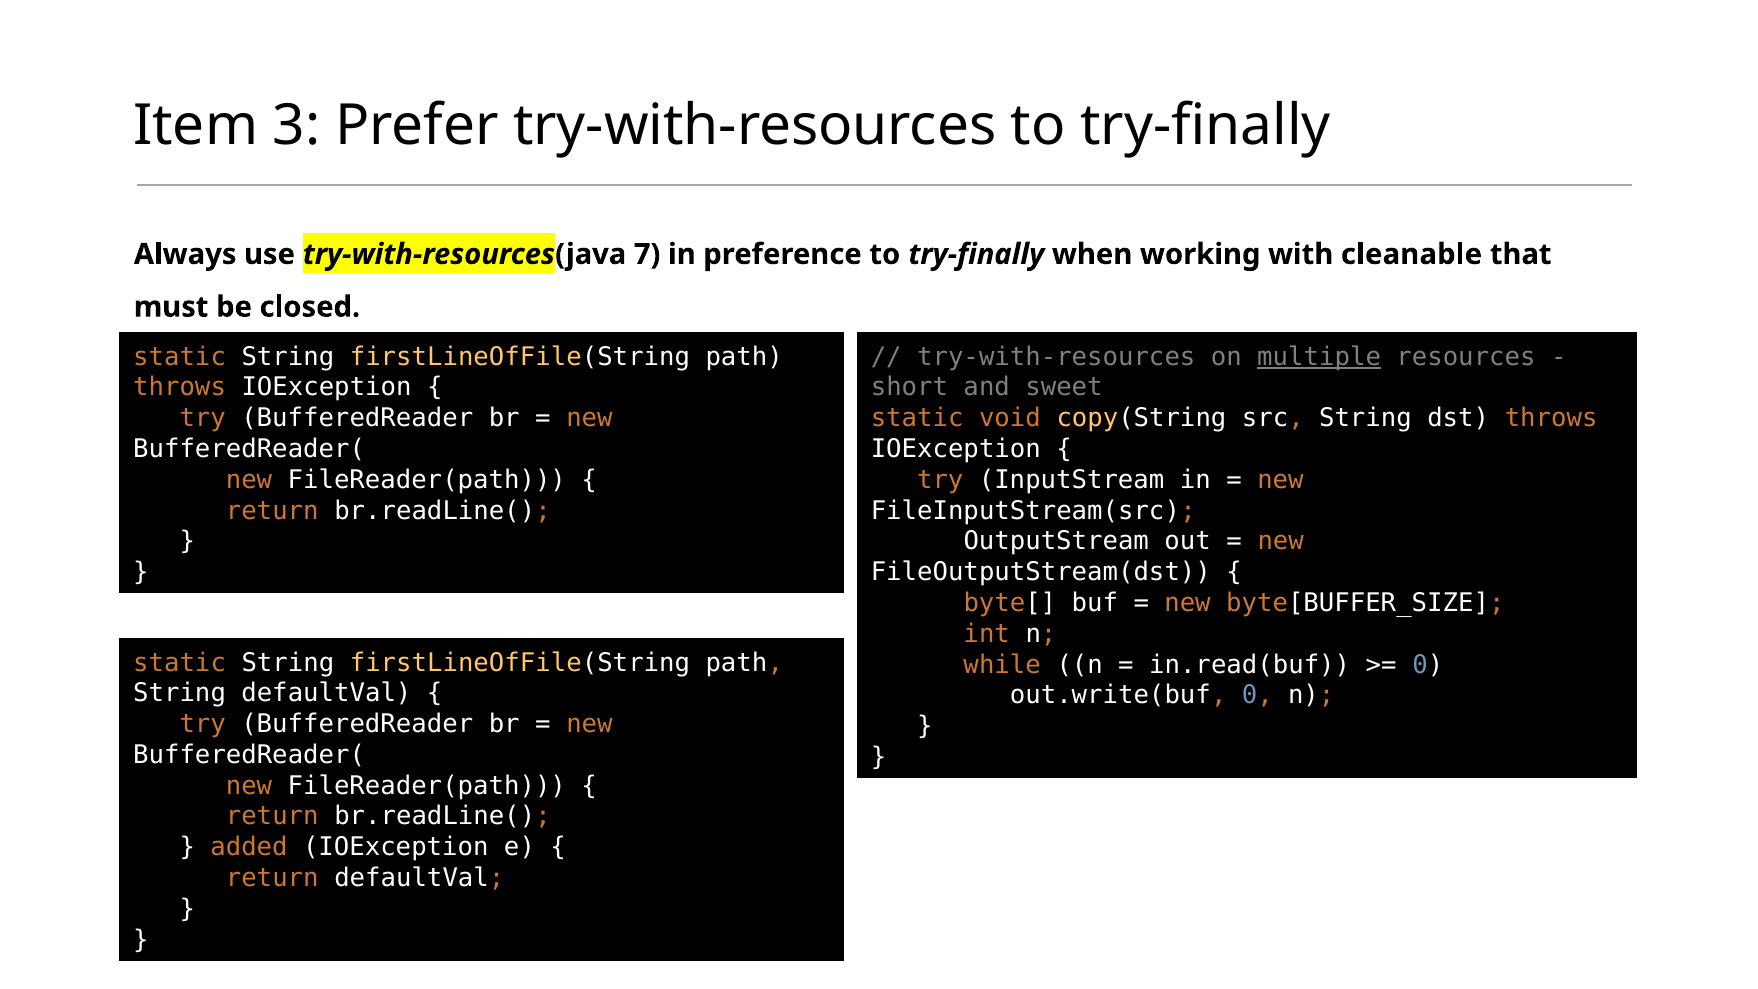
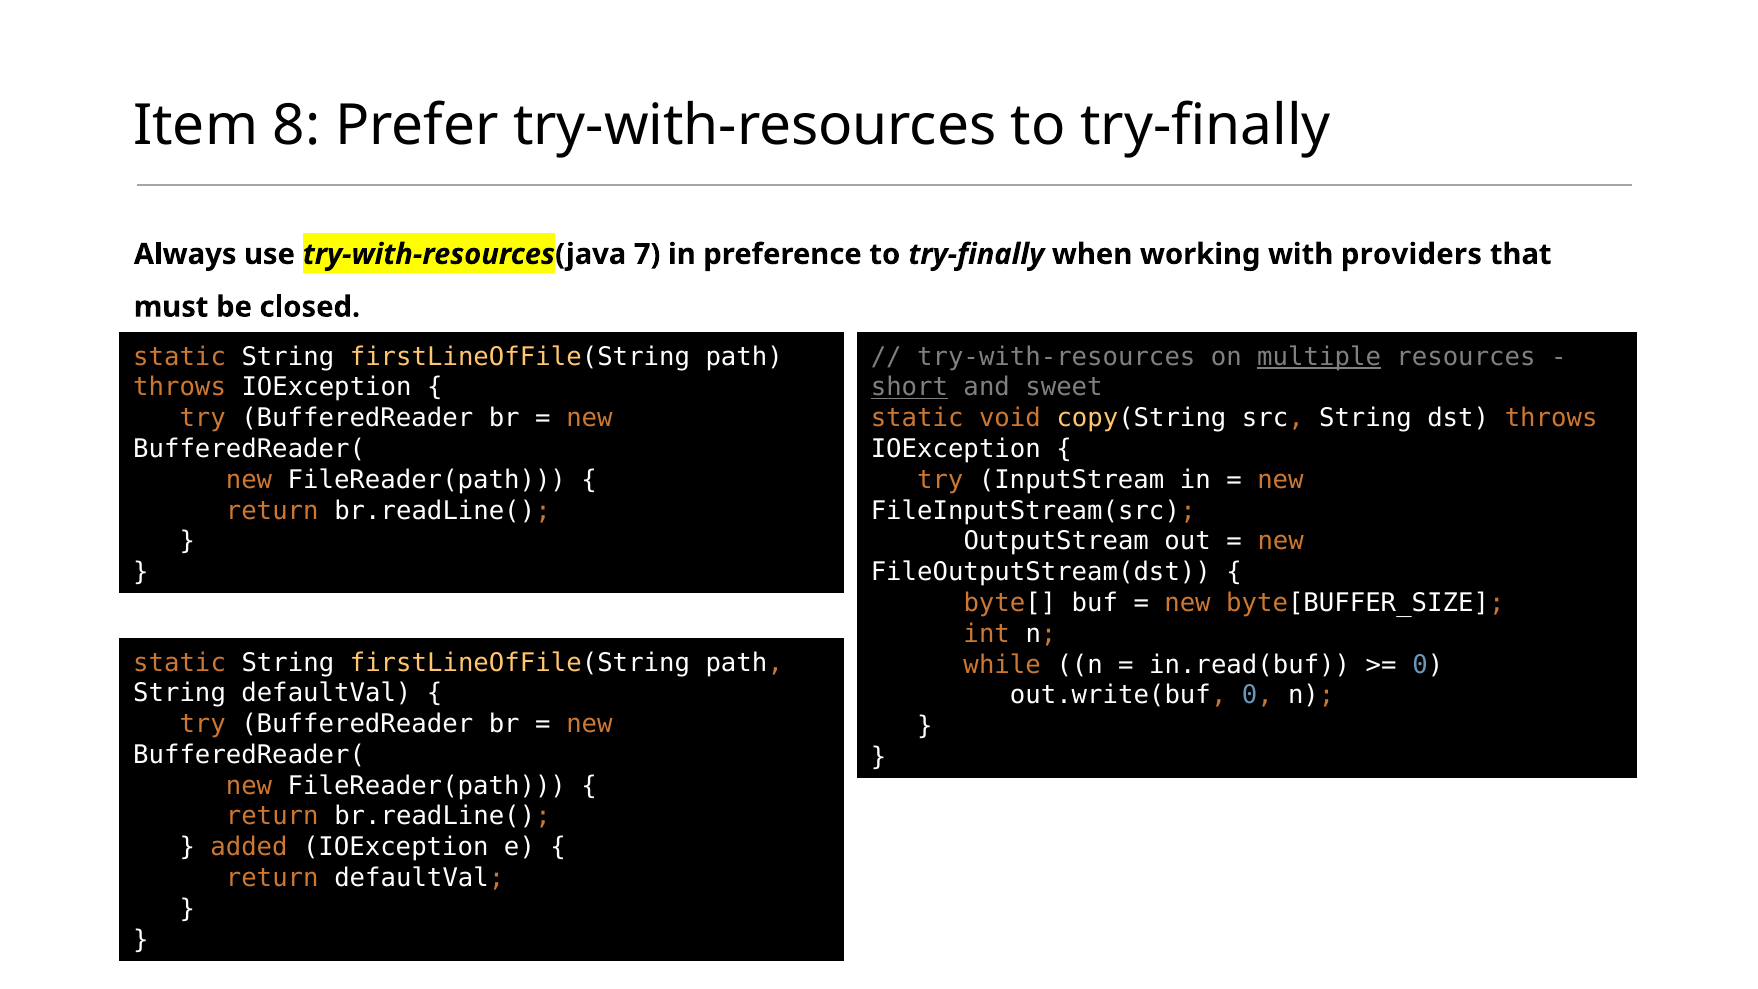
3: 3 -> 8
cleanable: cleanable -> providers
short underline: none -> present
